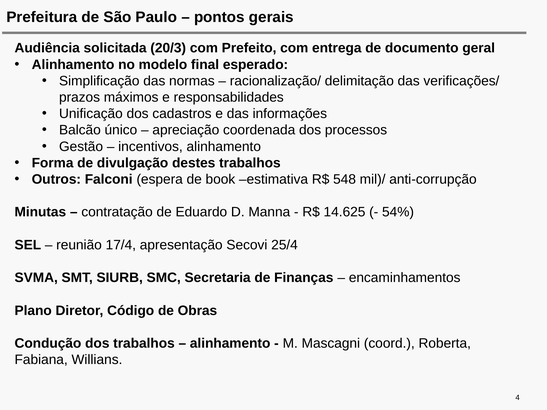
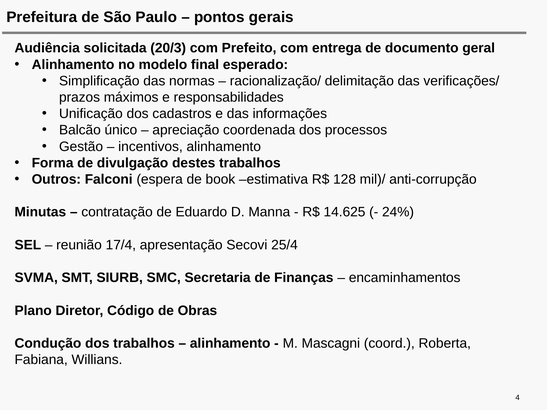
548: 548 -> 128
54%: 54% -> 24%
